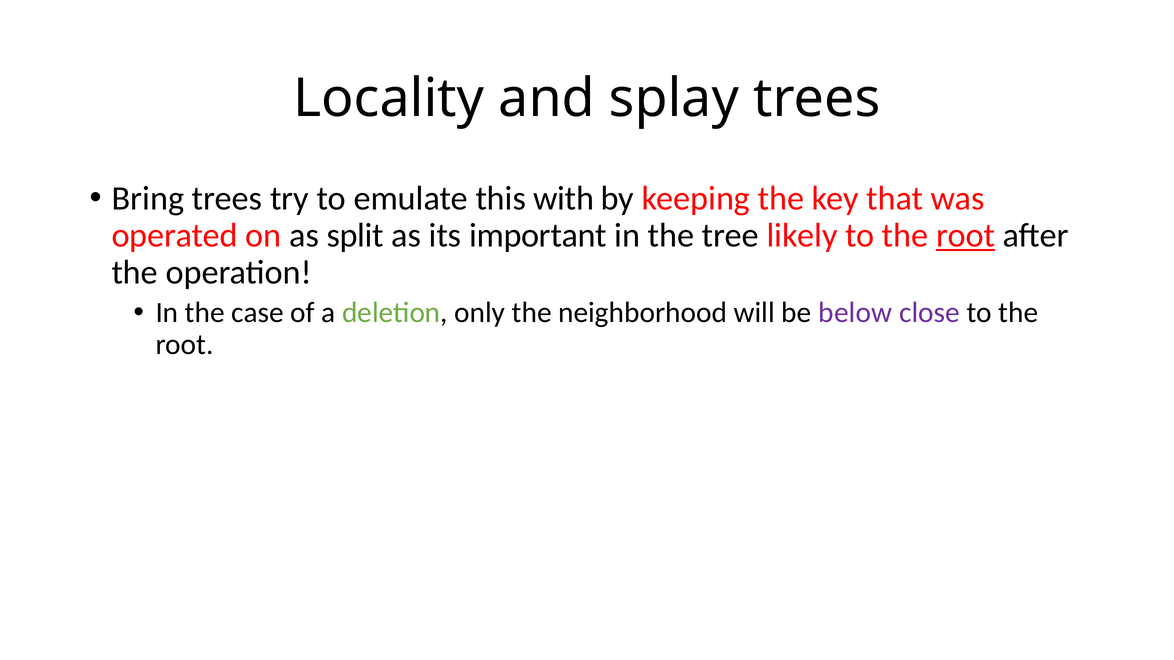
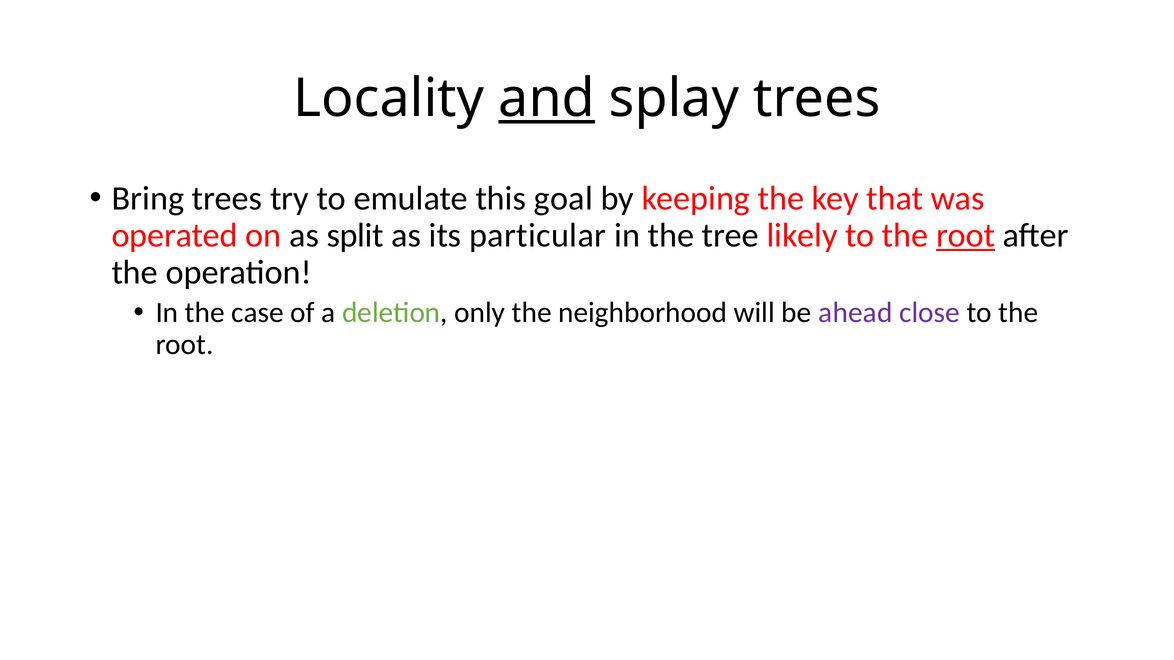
and underline: none -> present
with: with -> goal
important: important -> particular
below: below -> ahead
